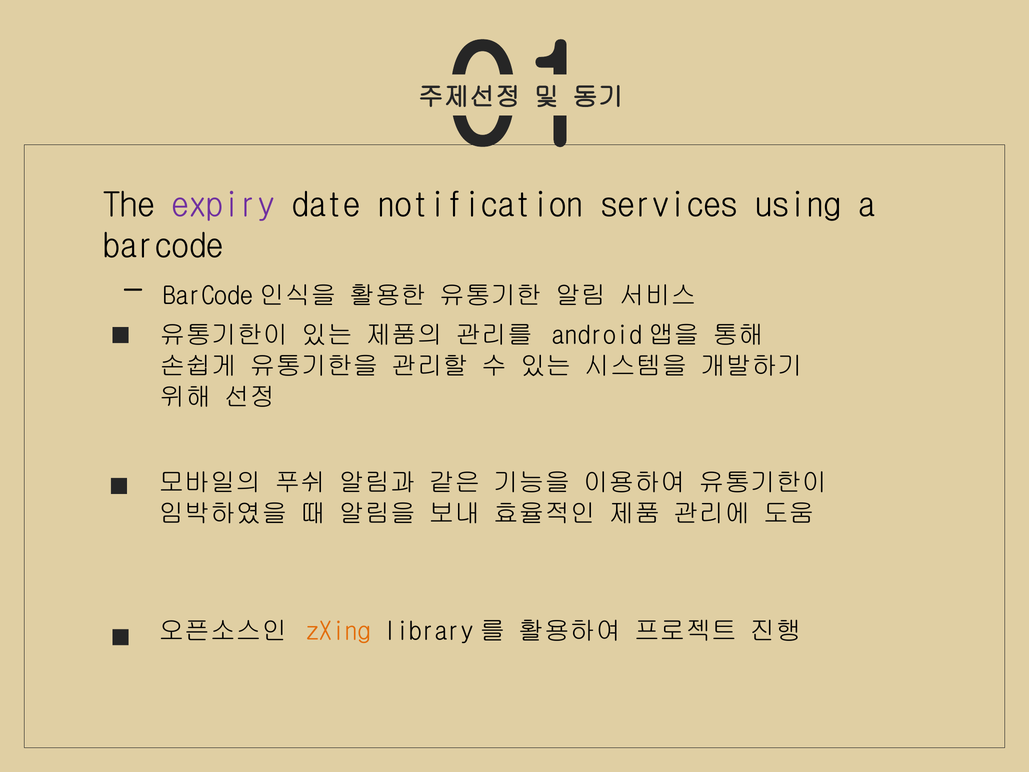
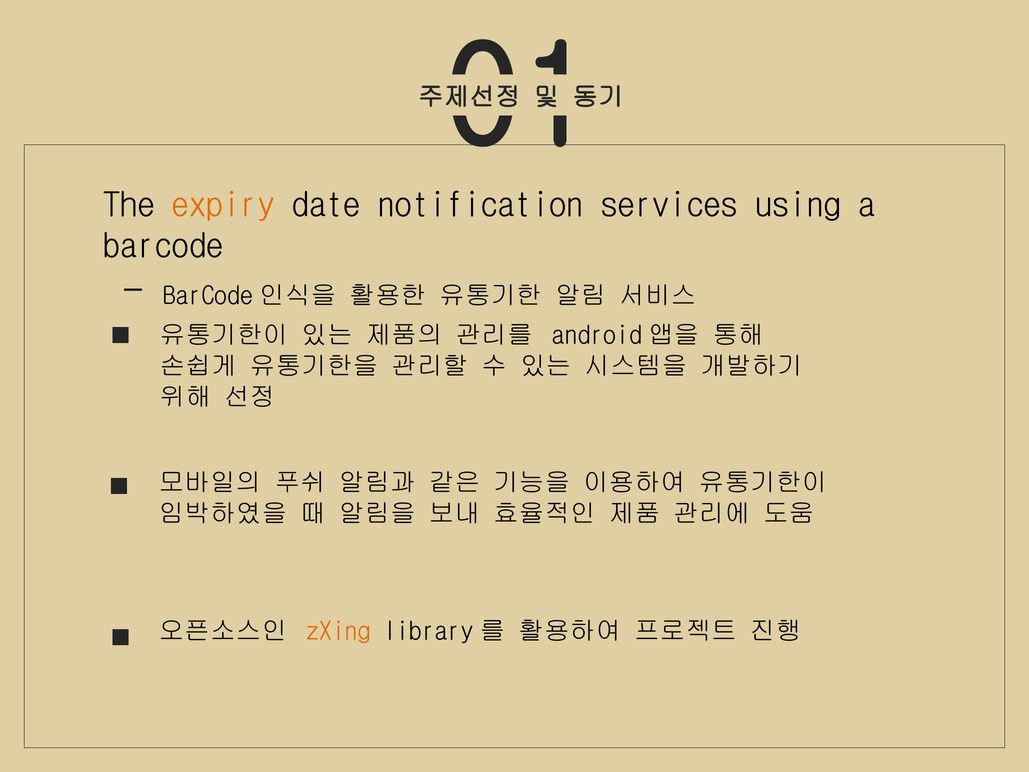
expiry colour: purple -> orange
